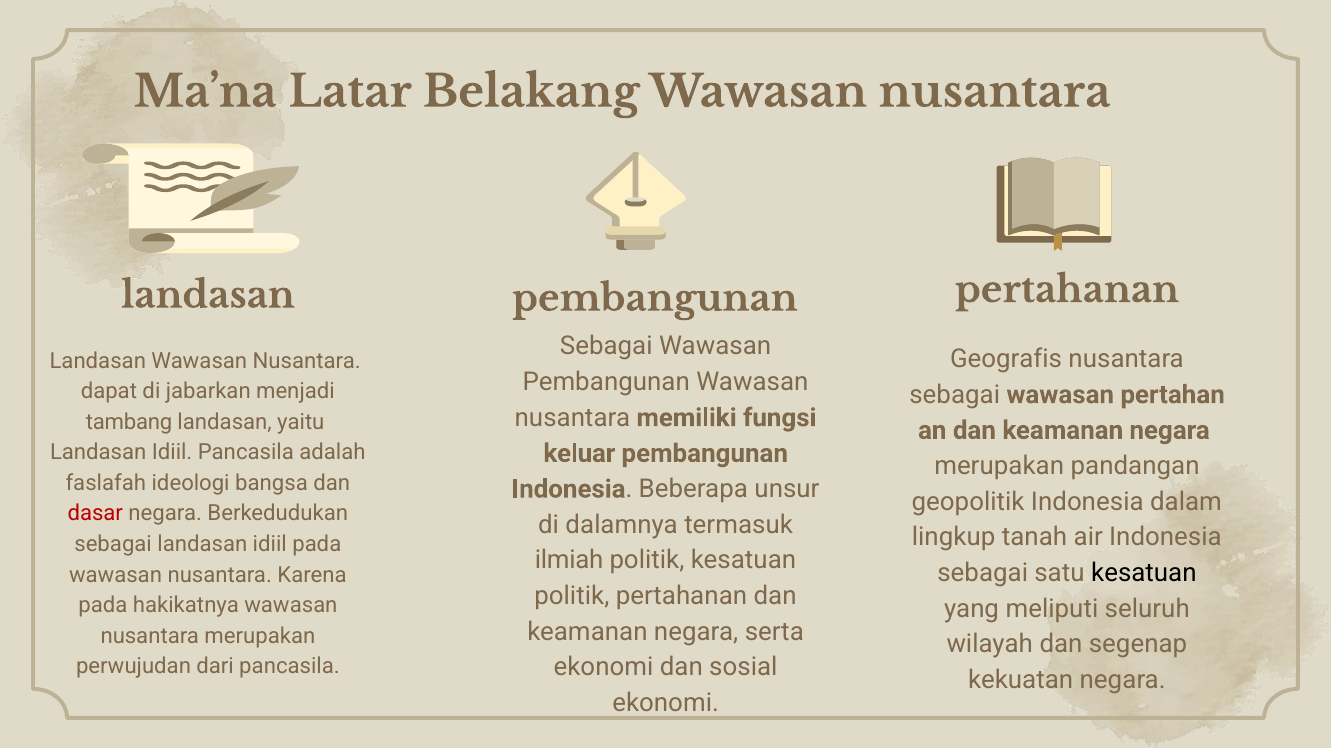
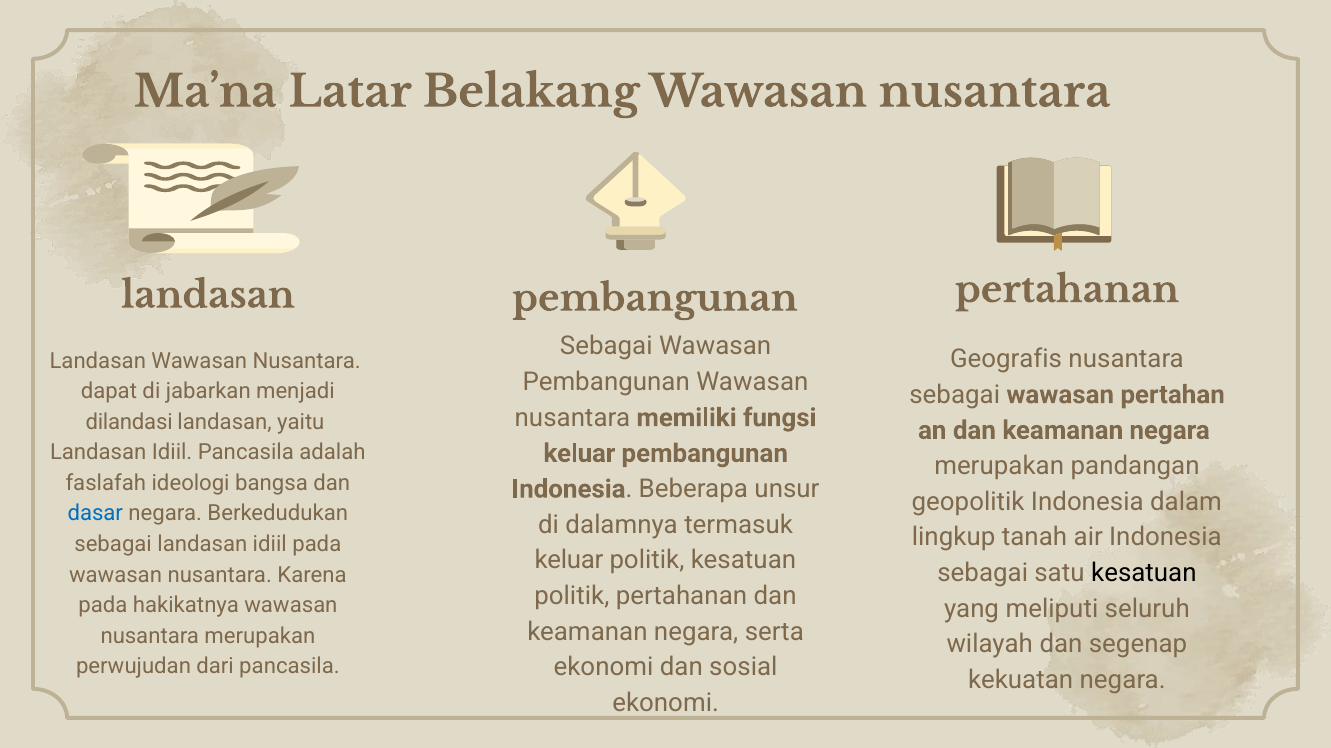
tambang: tambang -> dilandasi
dasar colour: red -> blue
ilmiah at (569, 561): ilmiah -> keluar
